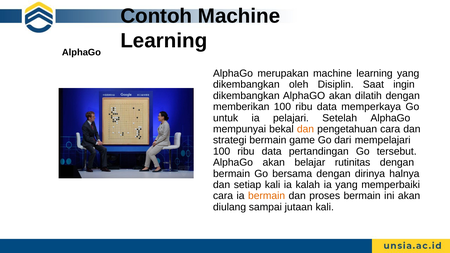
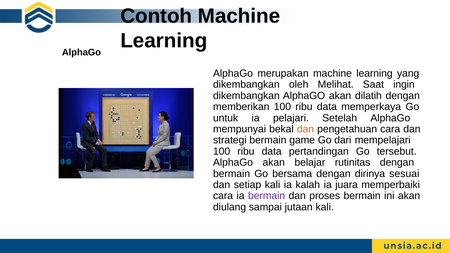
Disiplin: Disiplin -> Melihat
halnya: halnya -> sesuai
ia yang: yang -> juara
bermain at (267, 196) colour: orange -> purple
